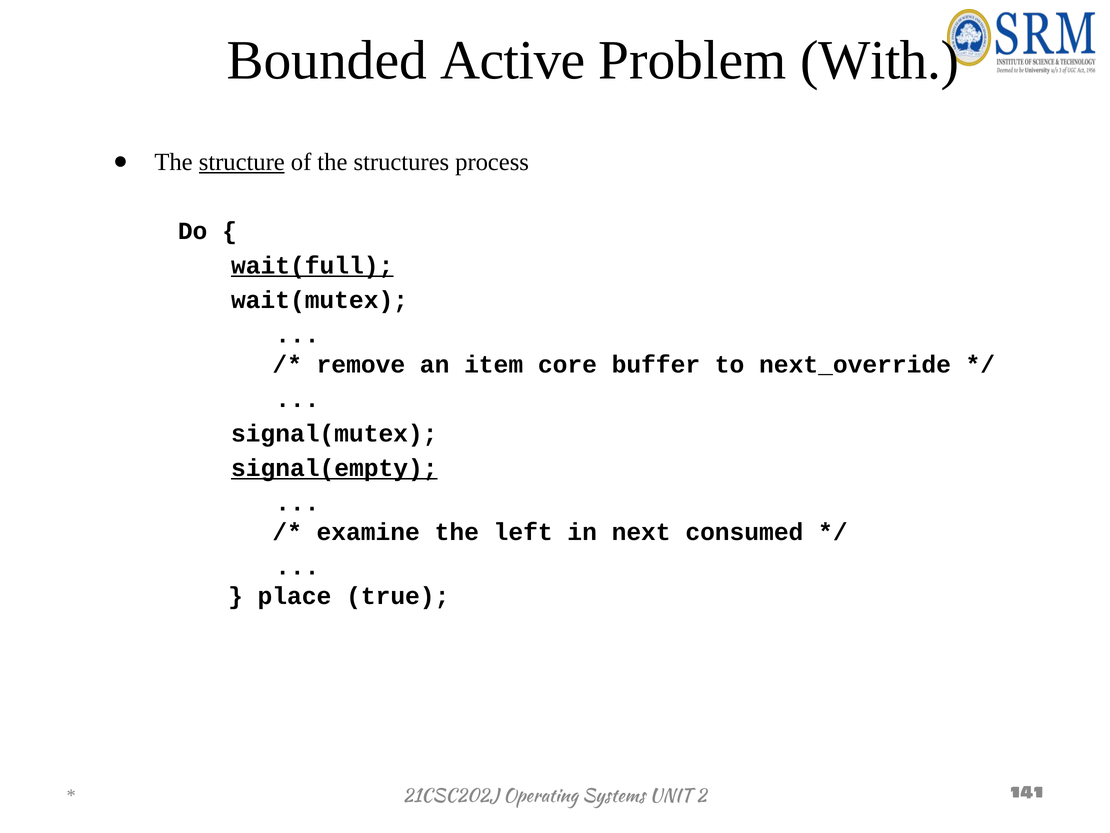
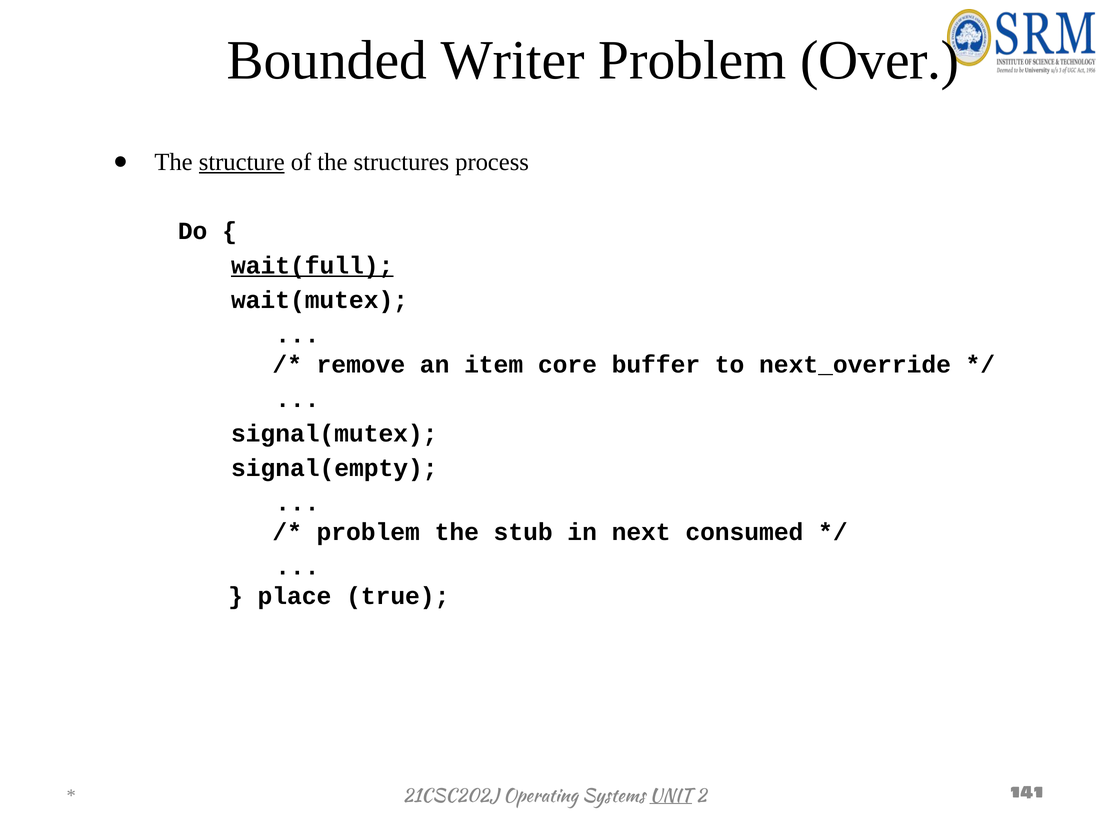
Active: Active -> Writer
With: With -> Over
signal(empty underline: present -> none
examine at (368, 532): examine -> problem
left: left -> stub
UNIT underline: none -> present
